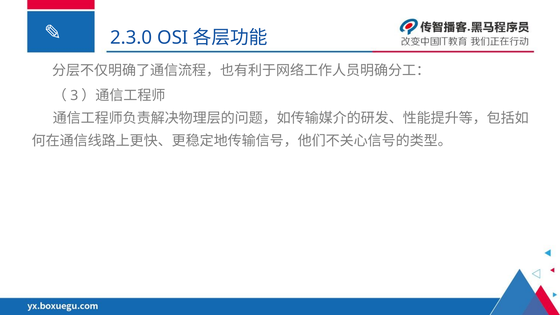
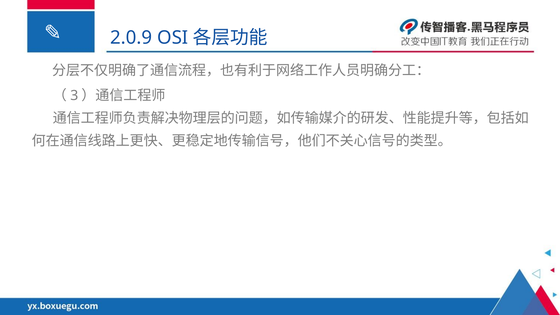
2.3.0: 2.3.0 -> 2.0.9
